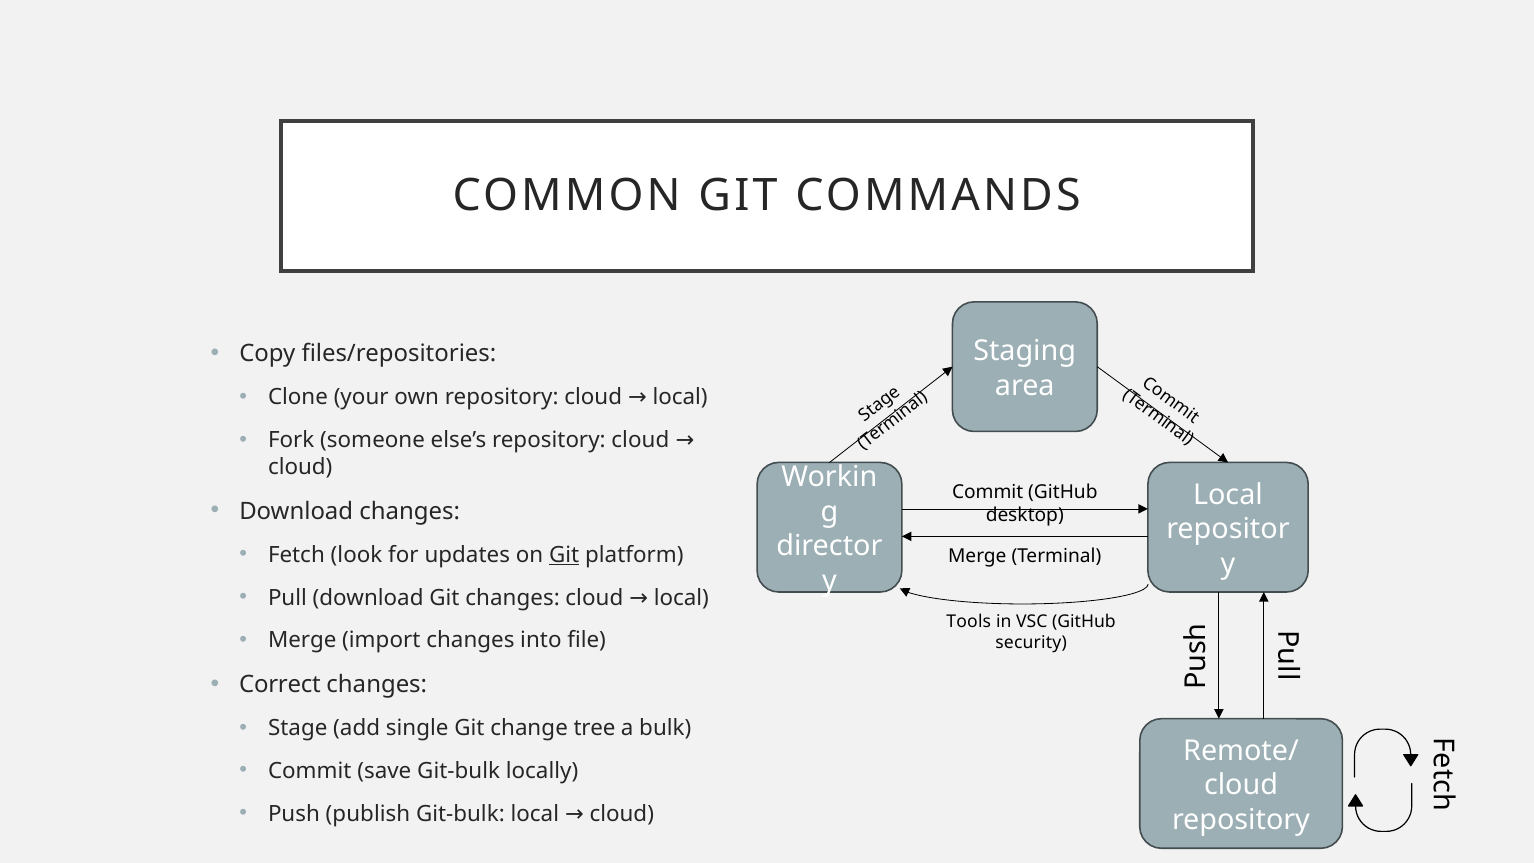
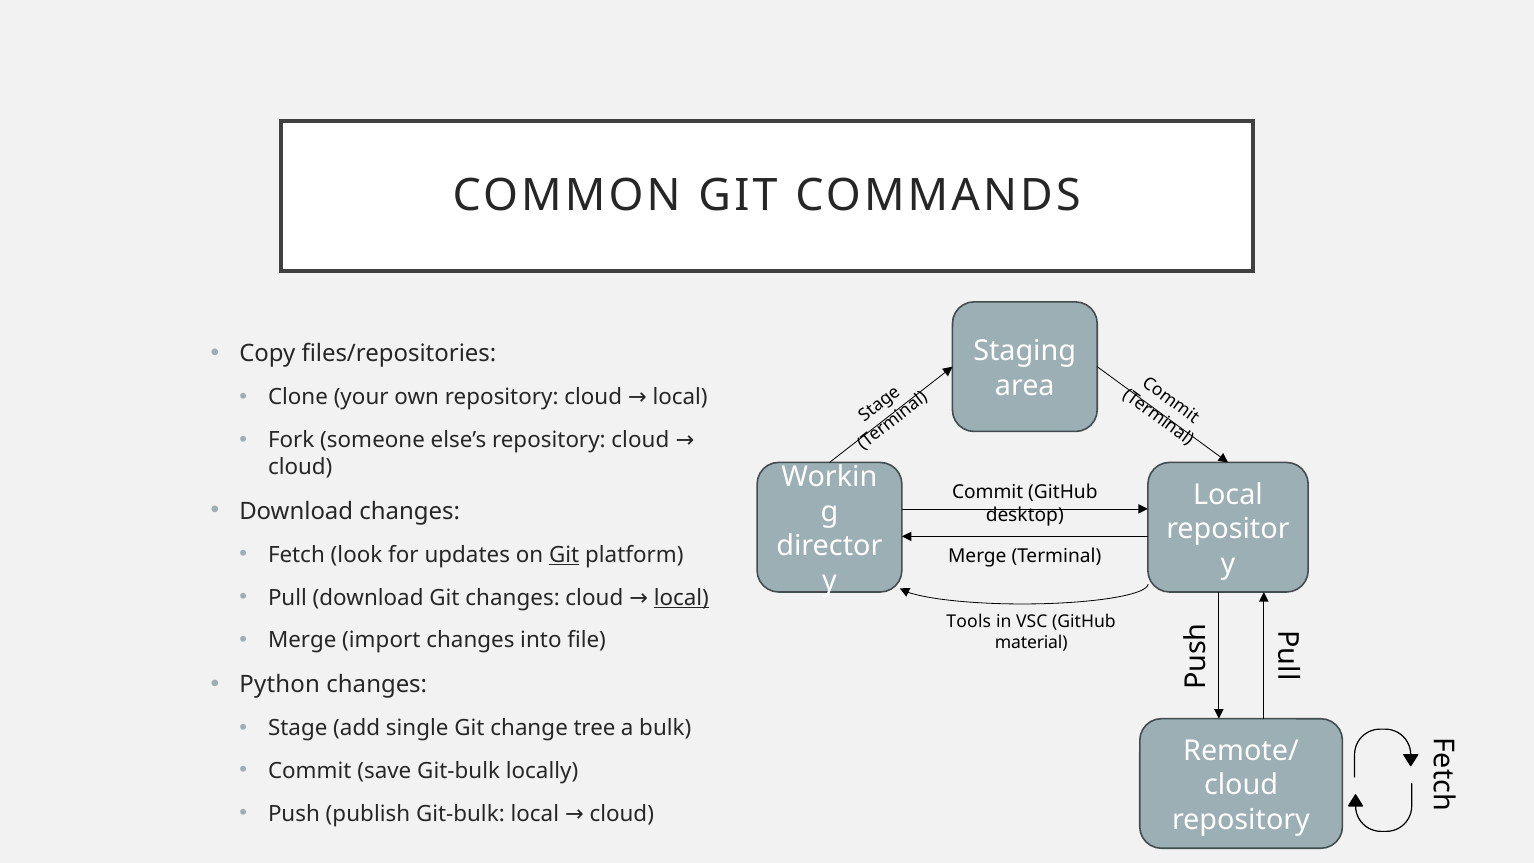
local at (681, 598) underline: none -> present
security: security -> material
Correct: Correct -> Python
